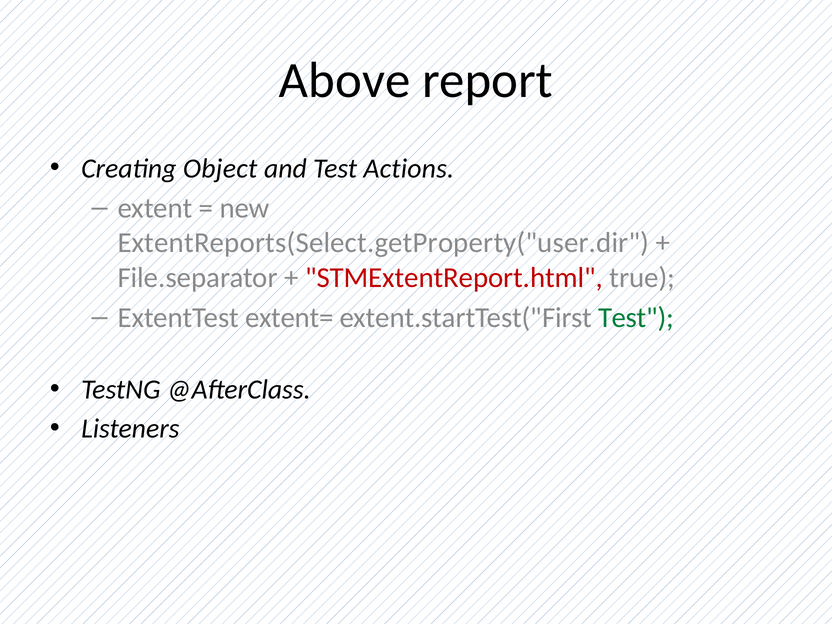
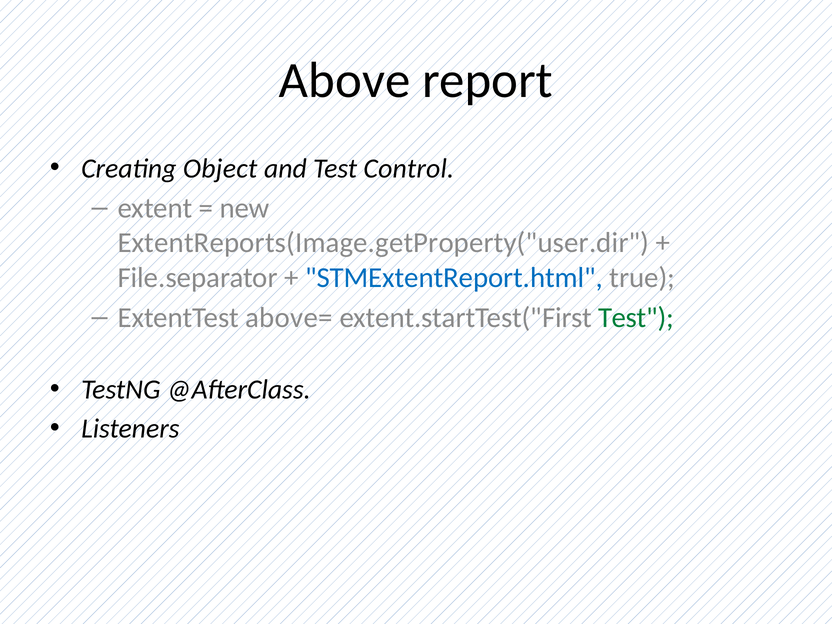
Actions: Actions -> Control
ExtentReports(Select.getProperty("user.dir: ExtentReports(Select.getProperty("user.dir -> ExtentReports(Image.getProperty("user.dir
STMExtentReport.html colour: red -> blue
extent=: extent= -> above=
